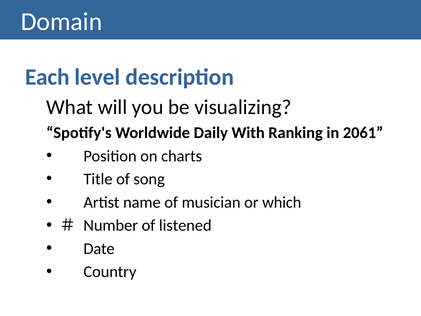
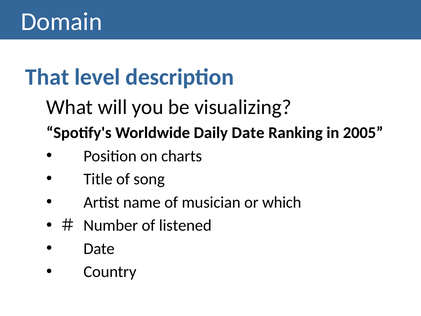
Each: Each -> That
With: With -> Date
2061: 2061 -> 2005
